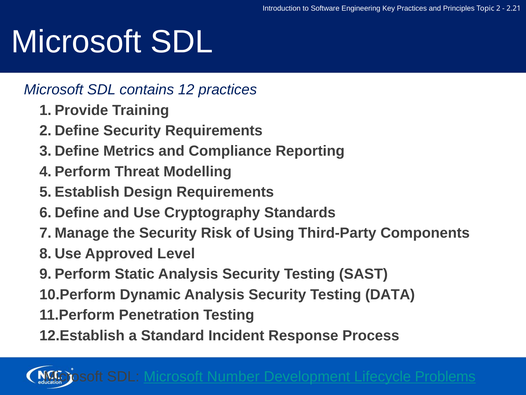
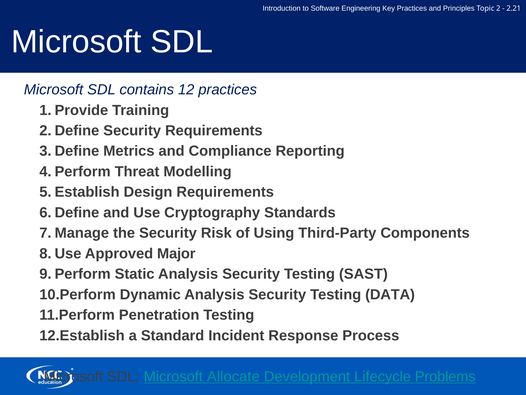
Level: Level -> Major
Number: Number -> Allocate
